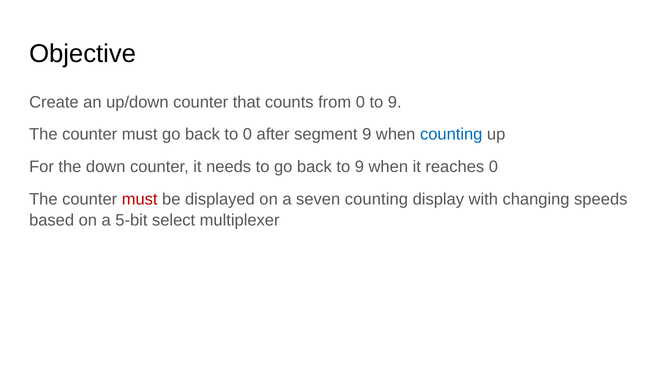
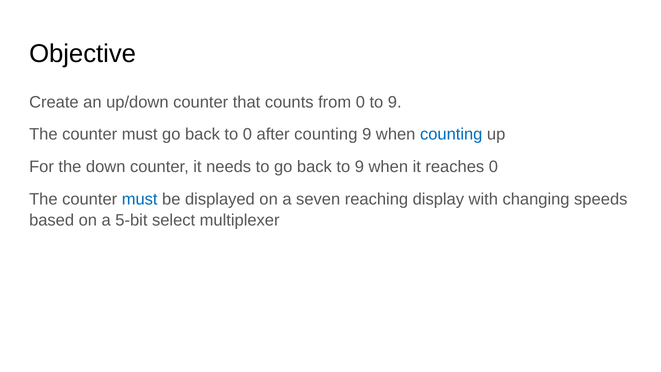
after segment: segment -> counting
must at (140, 199) colour: red -> blue
seven counting: counting -> reaching
